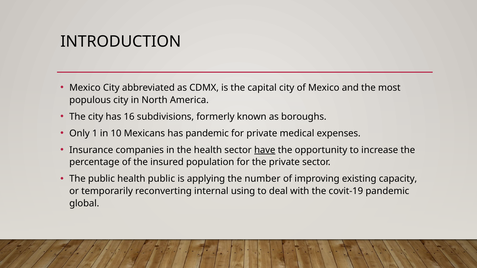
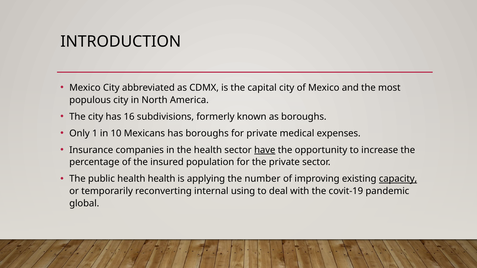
has pandemic: pandemic -> boroughs
health public: public -> health
capacity underline: none -> present
